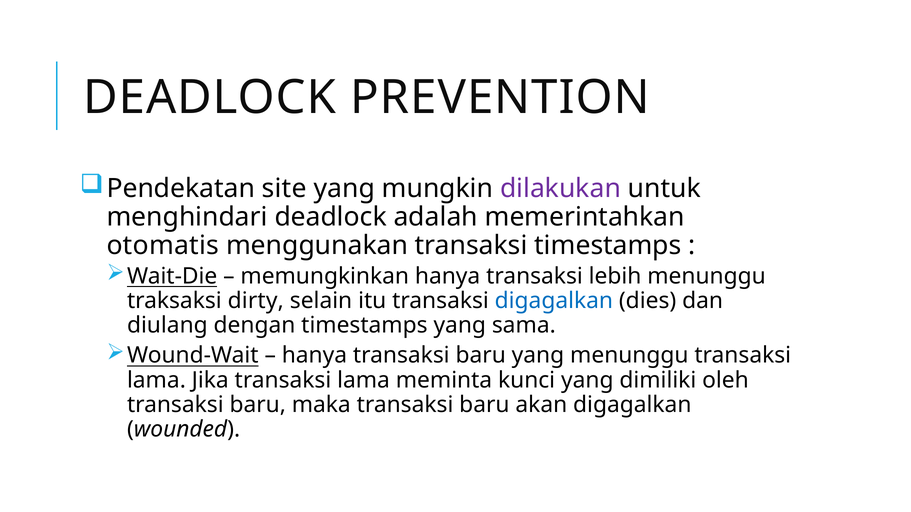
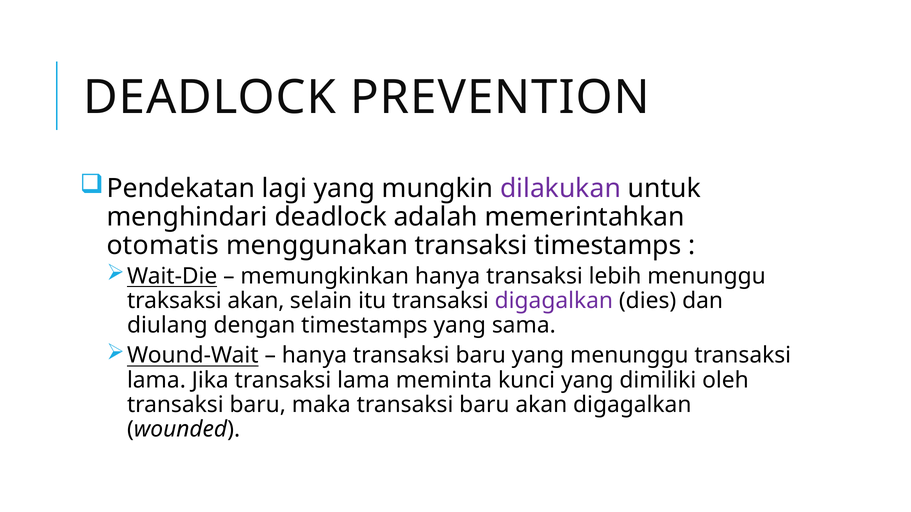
site: site -> lagi
traksaksi dirty: dirty -> akan
digagalkan at (554, 301) colour: blue -> purple
